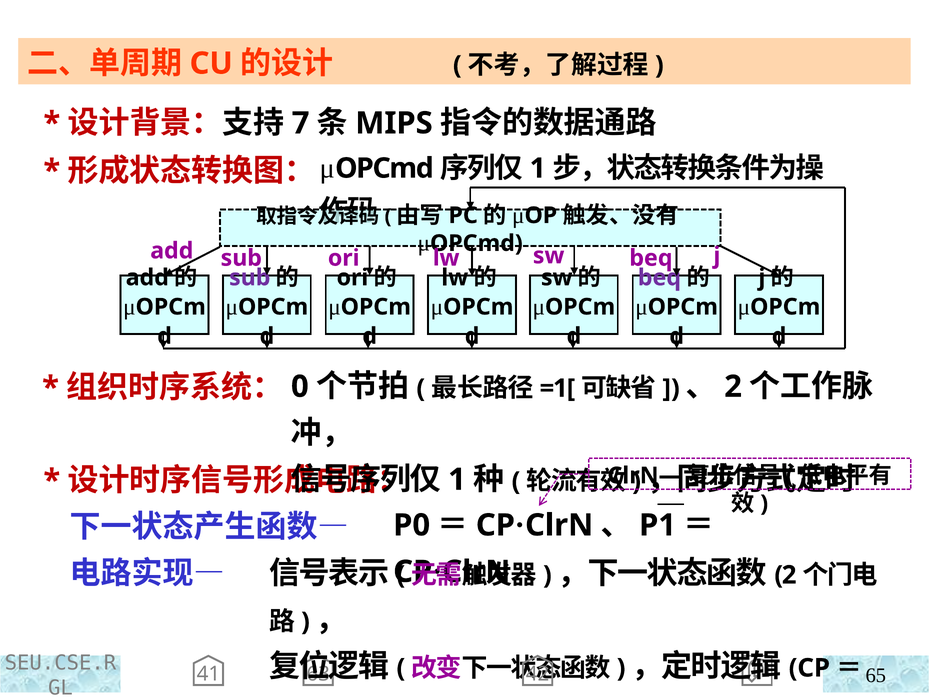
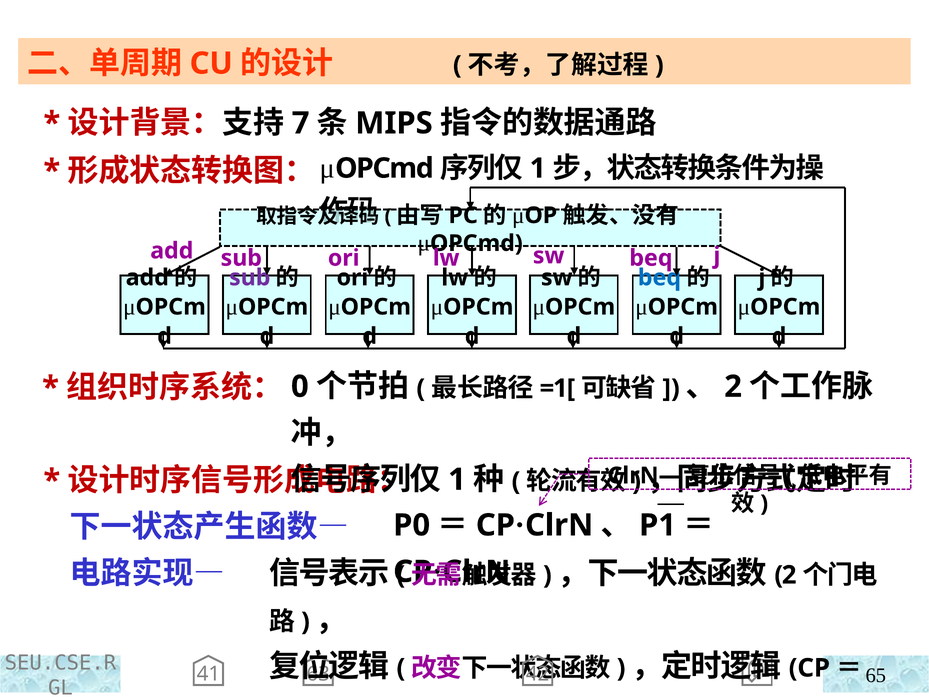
beq at (659, 278) colour: purple -> blue
